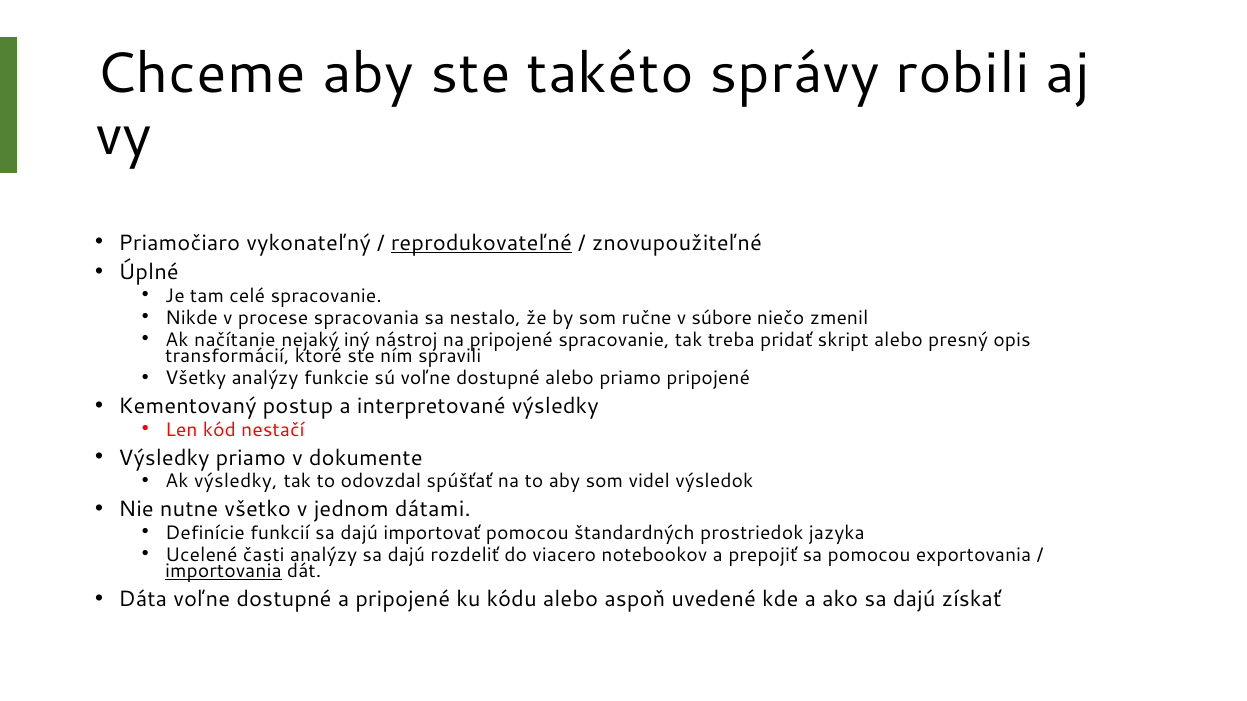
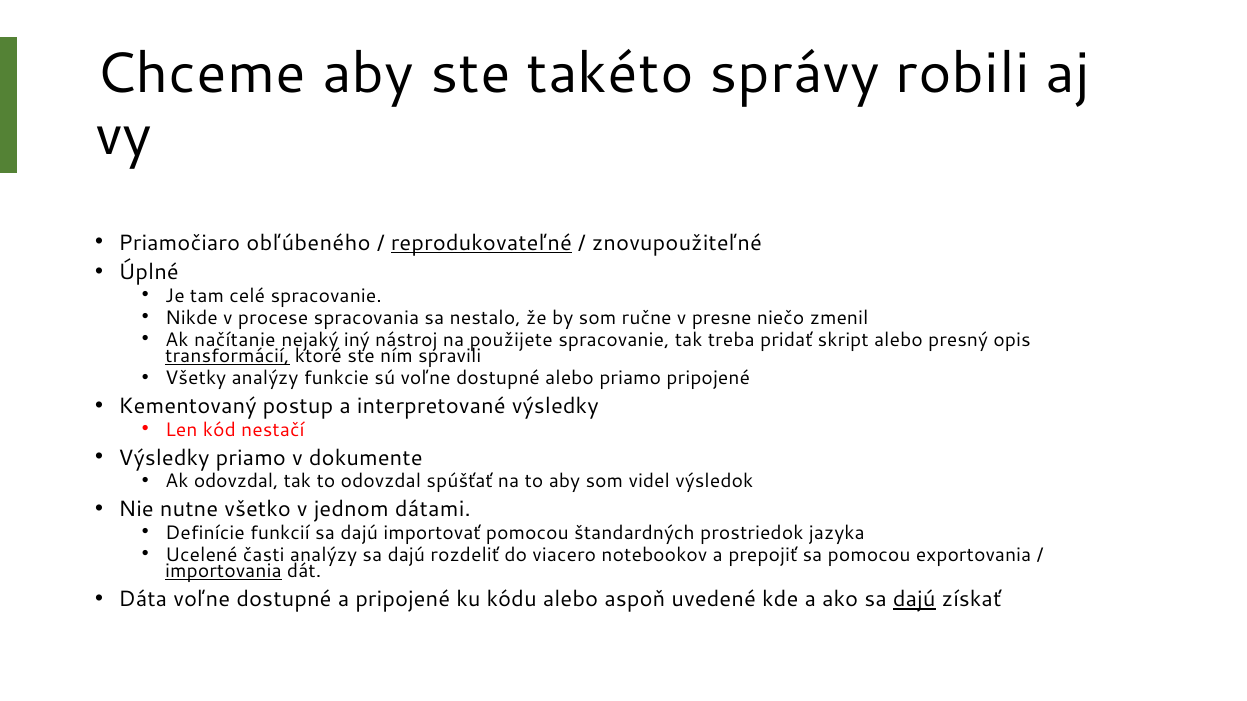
vykonateľný: vykonateľný -> obľúbeného
súbore: súbore -> presne
na pripojené: pripojené -> použijete
transformácií underline: none -> present
Ak výsledky: výsledky -> odovzdal
dajú at (914, 600) underline: none -> present
